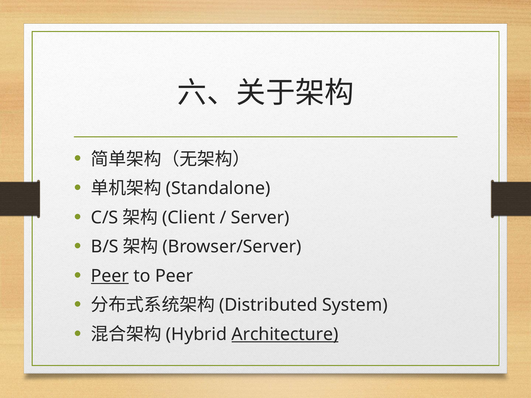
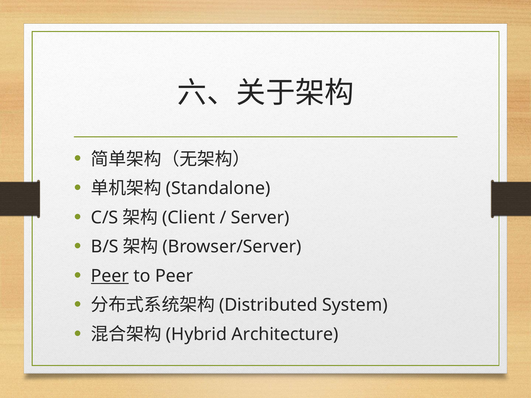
Architecture underline: present -> none
